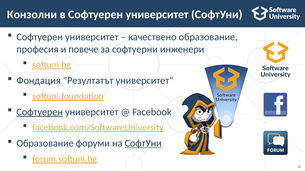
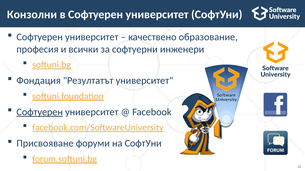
повече: повече -> всички
Образование at (45, 144): Образование -> Присвояване
СофтУни at (143, 144) underline: present -> none
